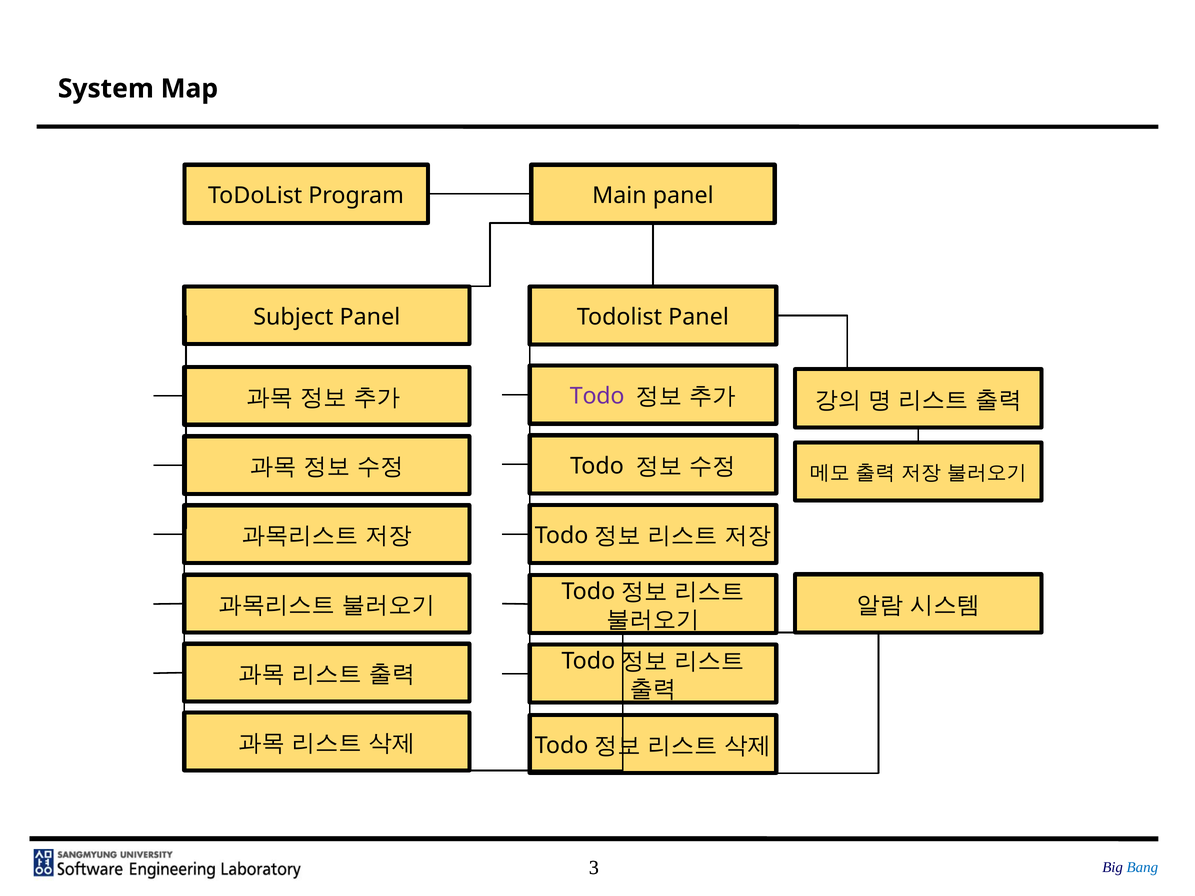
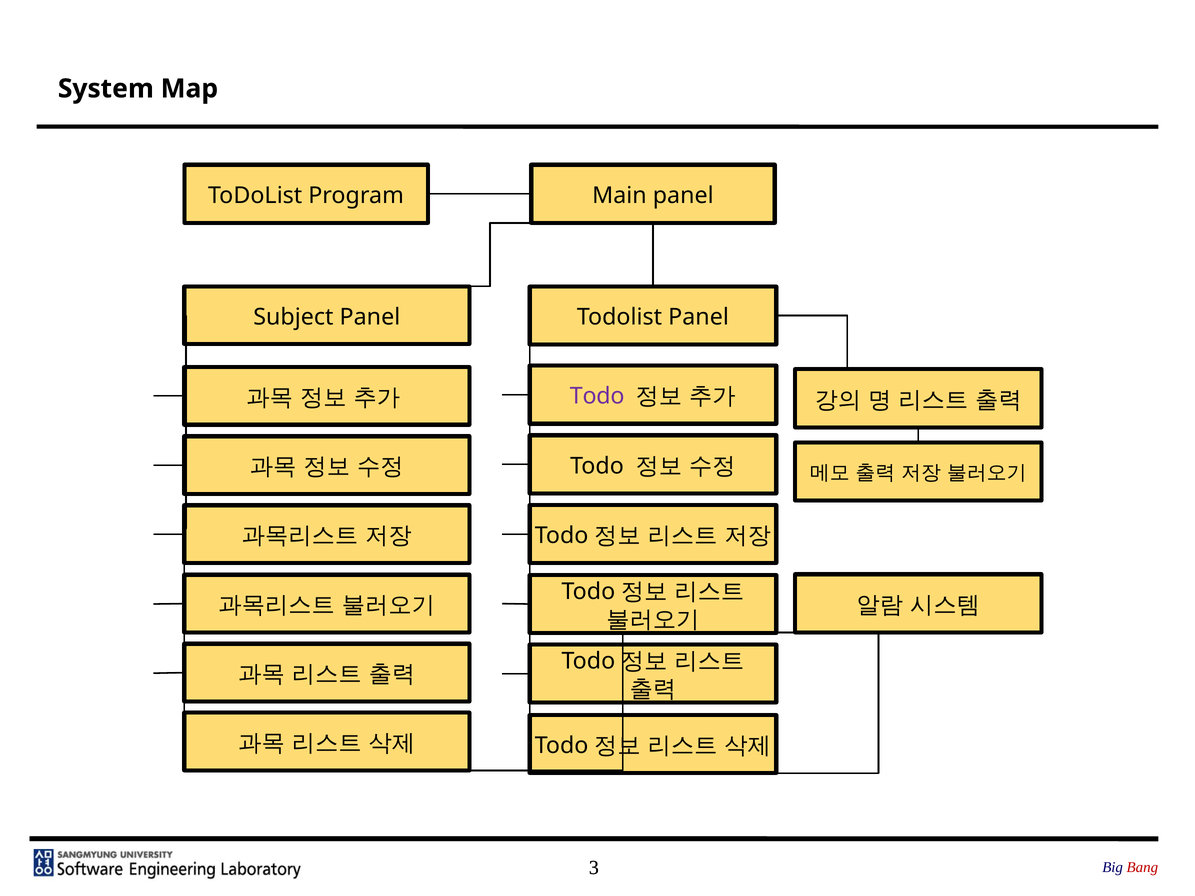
Bang colour: blue -> red
